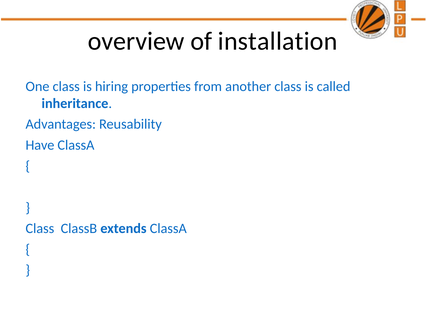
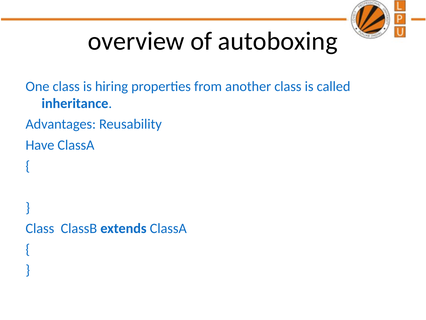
installation: installation -> autoboxing
